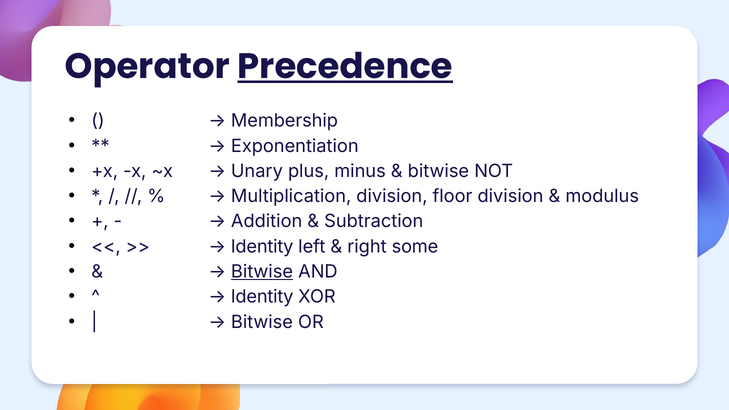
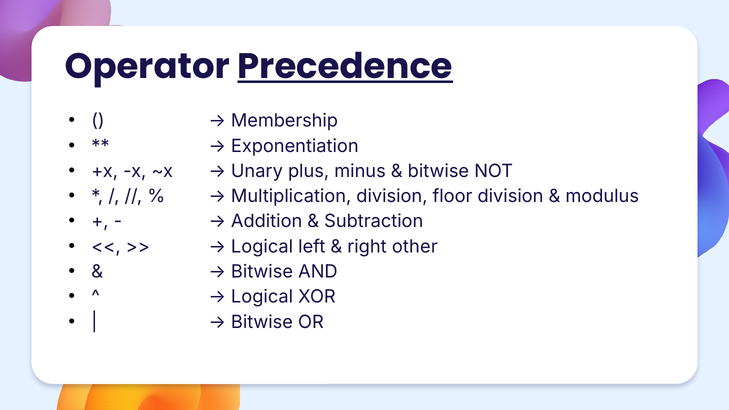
Identity at (262, 247): Identity -> Logical
some: some -> other
Bitwise at (262, 272) underline: present -> none
Identity at (262, 297): Identity -> Logical
